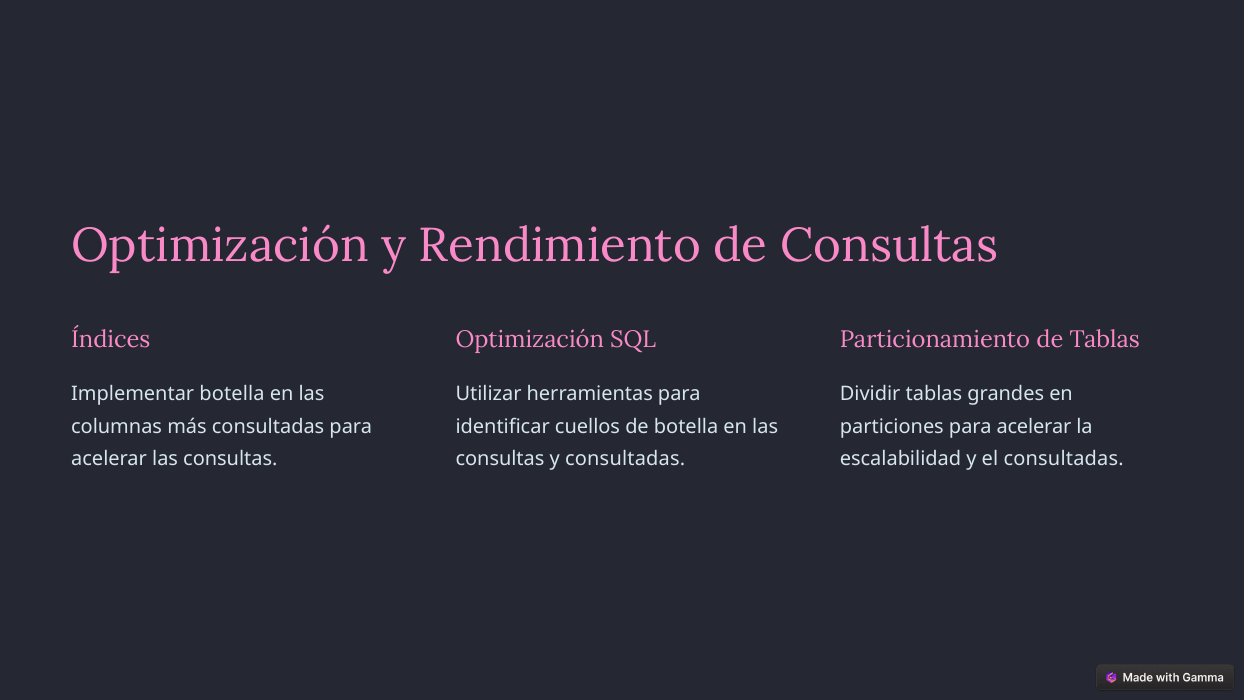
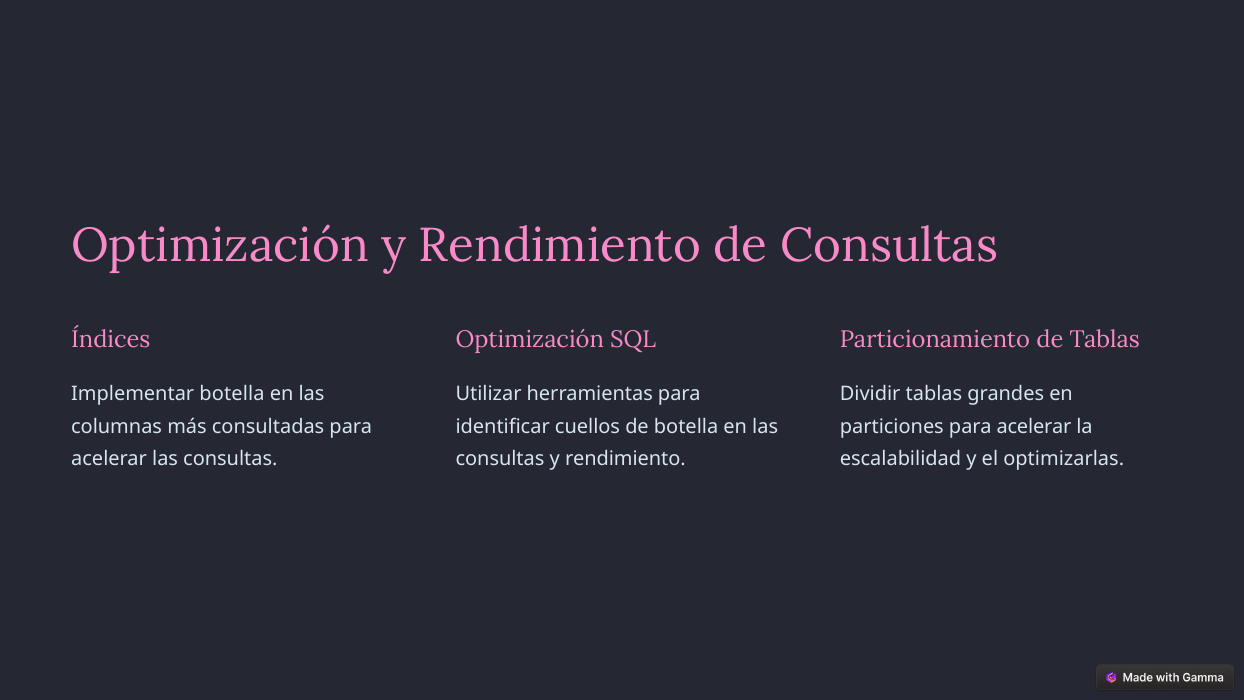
consultas y consultadas: consultadas -> rendimiento
el consultadas: consultadas -> optimizarlas
